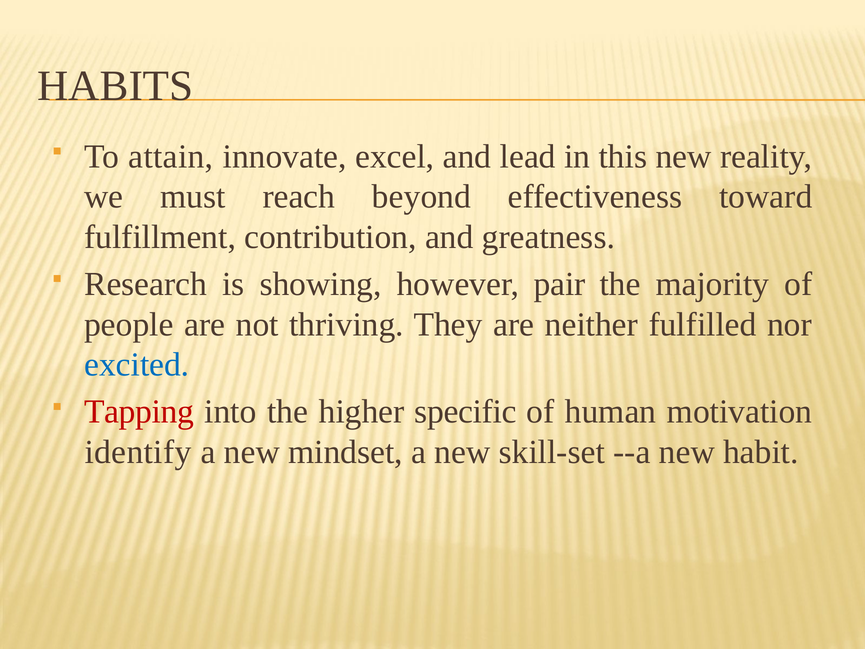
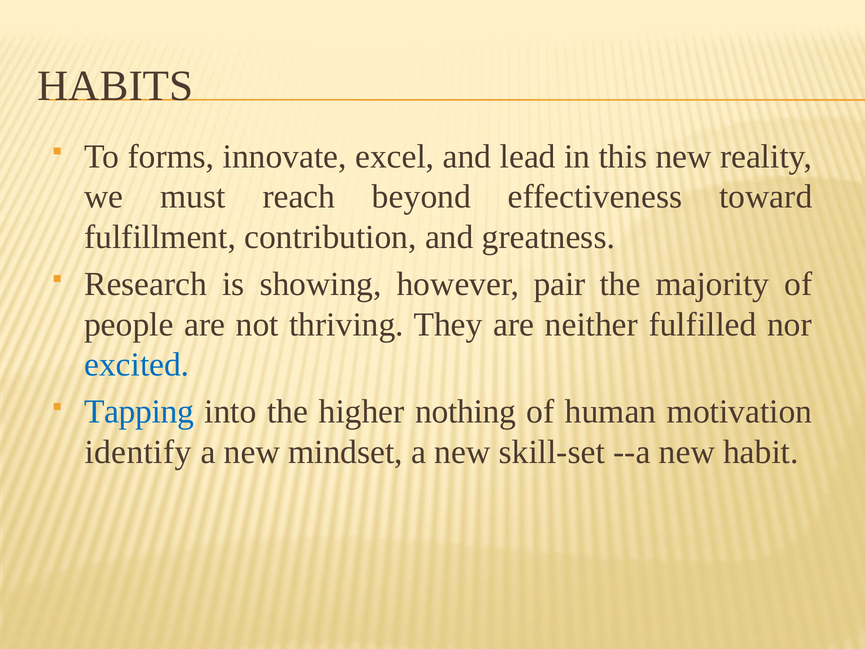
attain: attain -> forms
Tapping colour: red -> blue
specific: specific -> nothing
